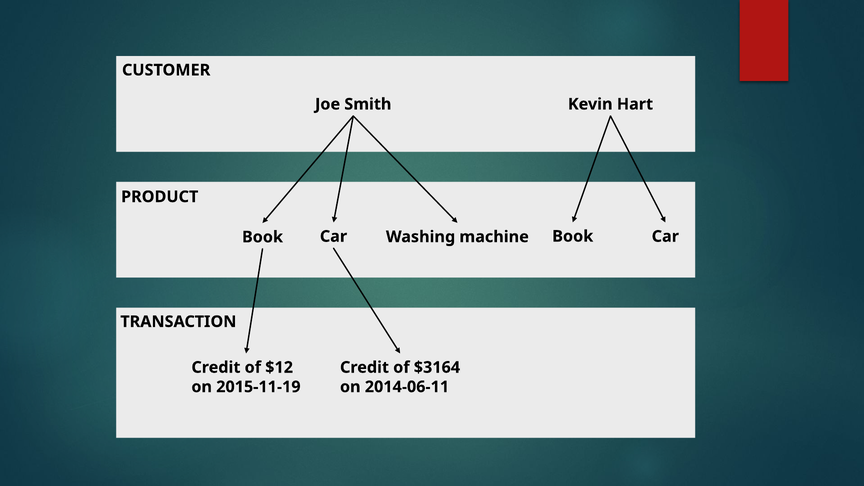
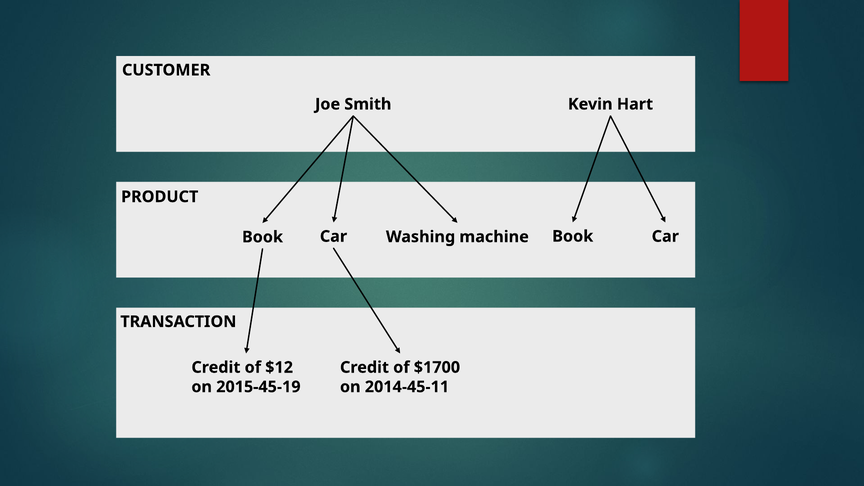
$3164: $3164 -> $1700
2015-11-19: 2015-11-19 -> 2015-45-19
2014-06-11: 2014-06-11 -> 2014-45-11
